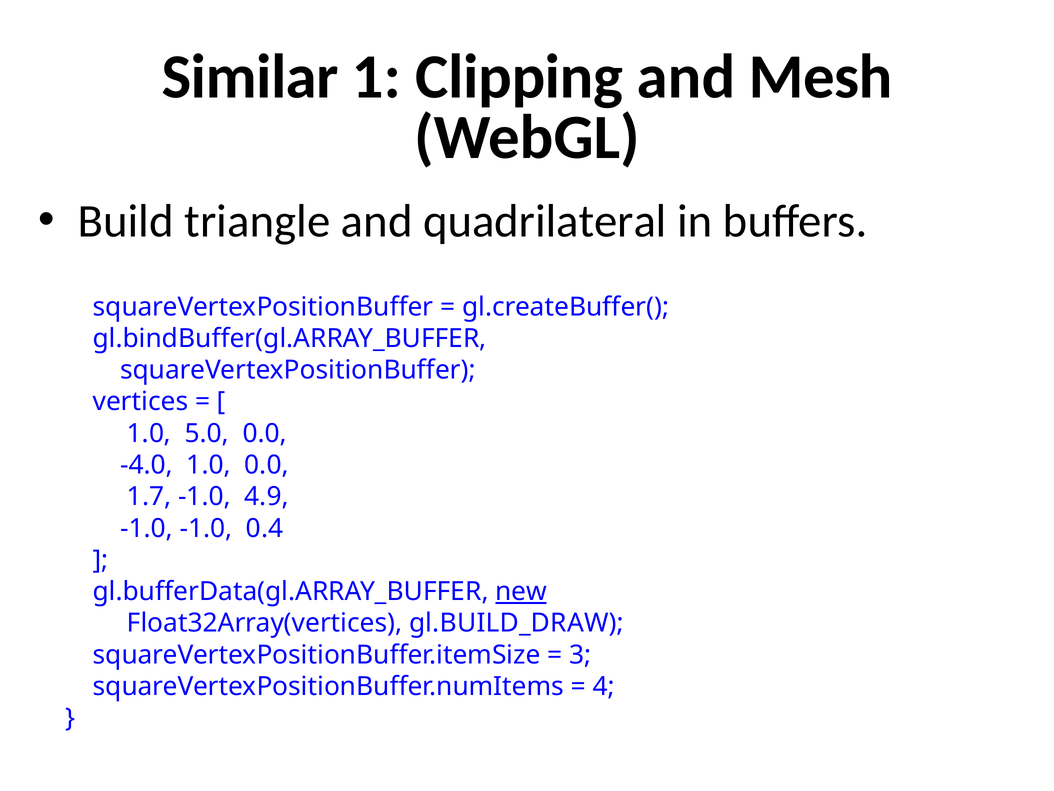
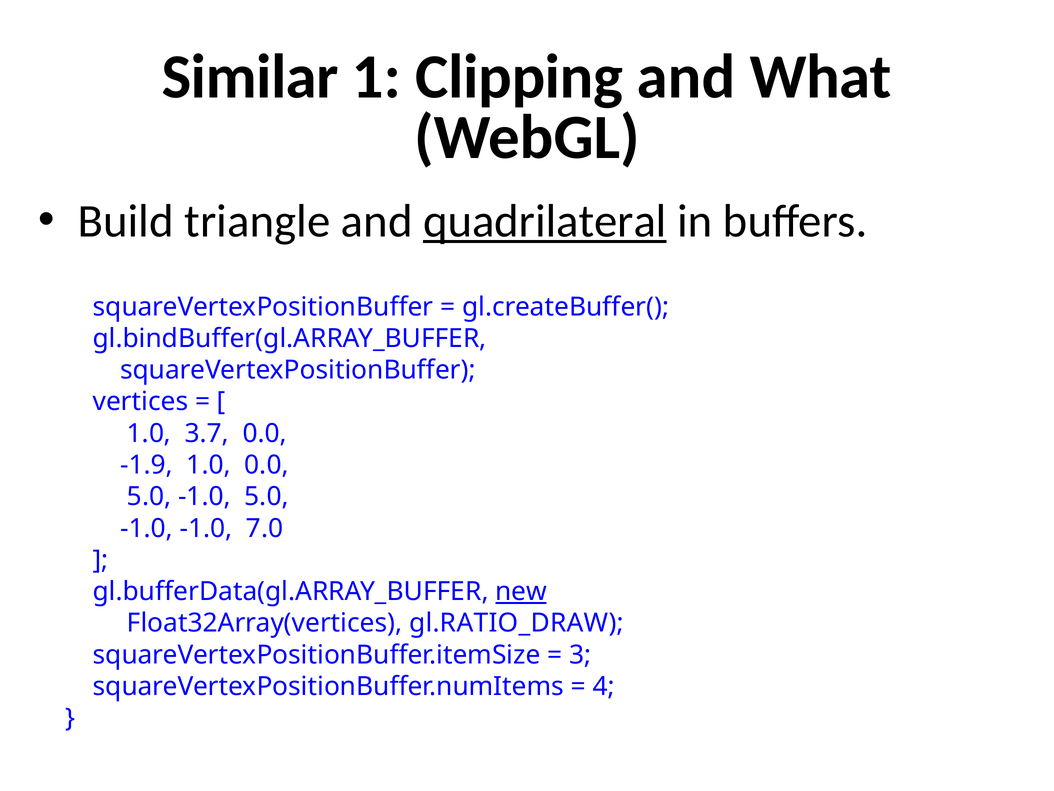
Mesh: Mesh -> What
quadrilateral underline: none -> present
5.0: 5.0 -> 3.7
-4.0: -4.0 -> -1.9
1.7 at (149, 496): 1.7 -> 5.0
-1.0 4.9: 4.9 -> 5.0
0.4: 0.4 -> 7.0
gl.BUILD_DRAW: gl.BUILD_DRAW -> gl.RATIO_DRAW
